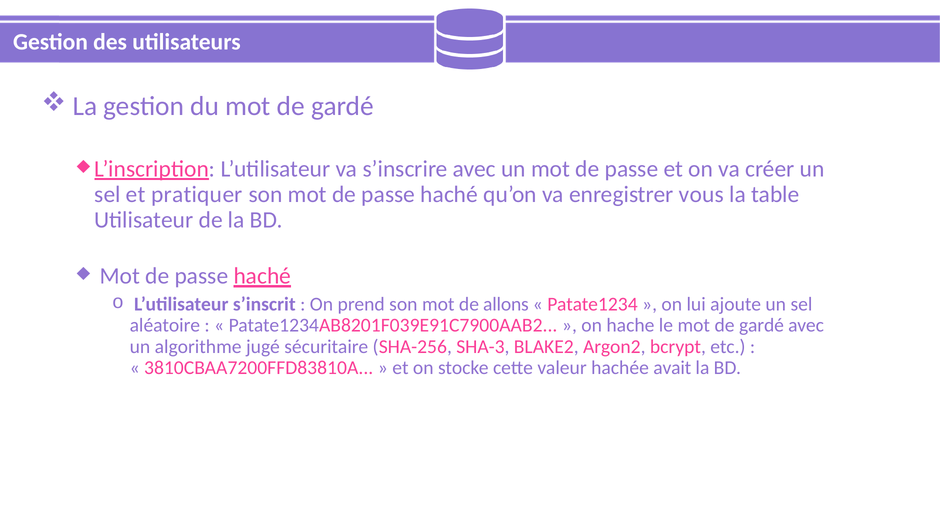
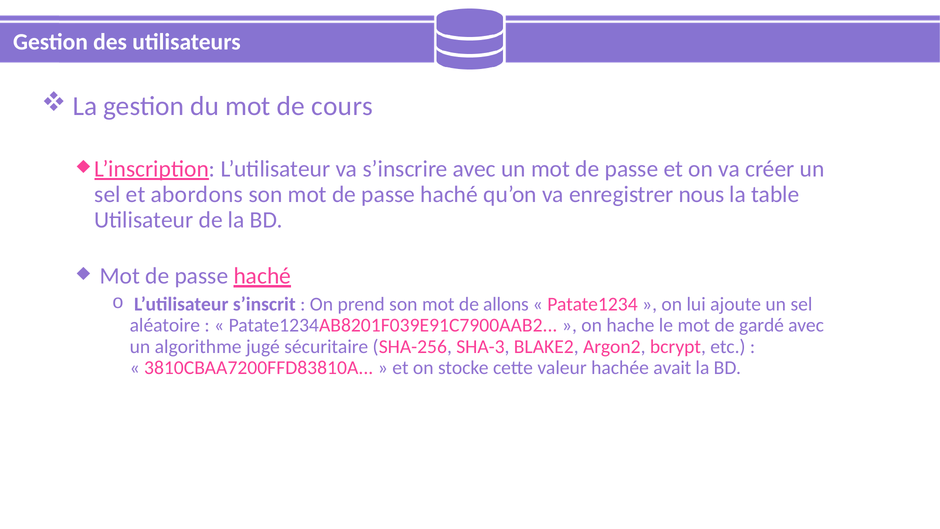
du mot de gardé: gardé -> cours
pratiquer: pratiquer -> abordons
vous: vous -> nous
